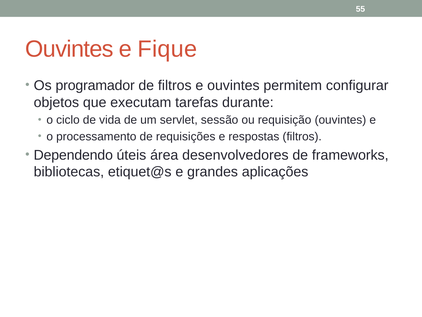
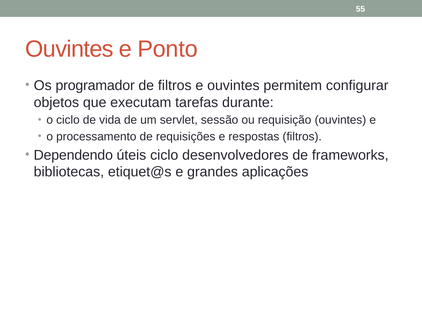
Fique: Fique -> Ponto
úteis área: área -> ciclo
